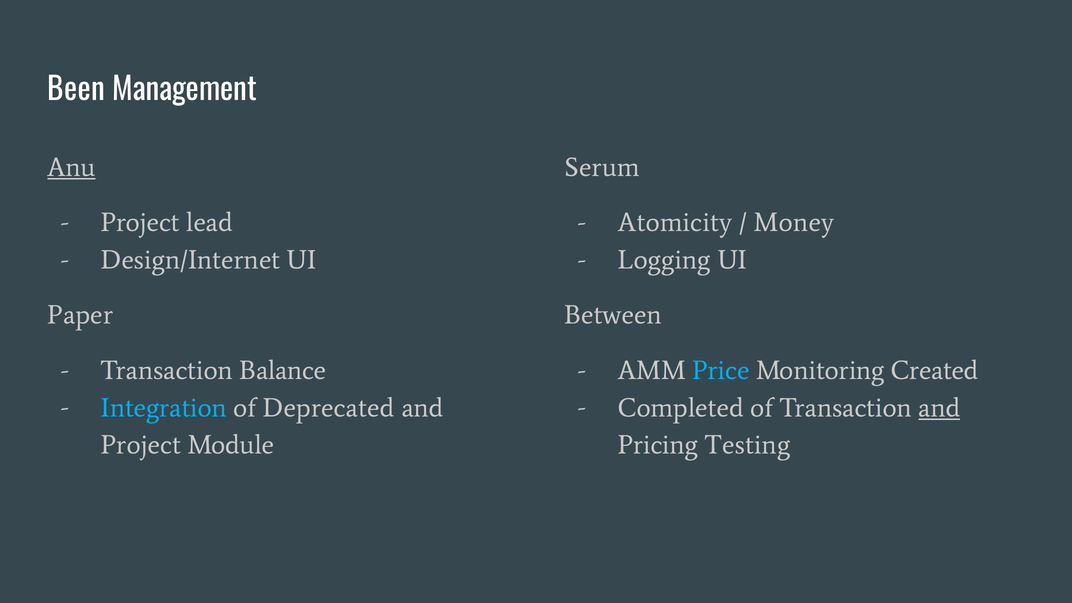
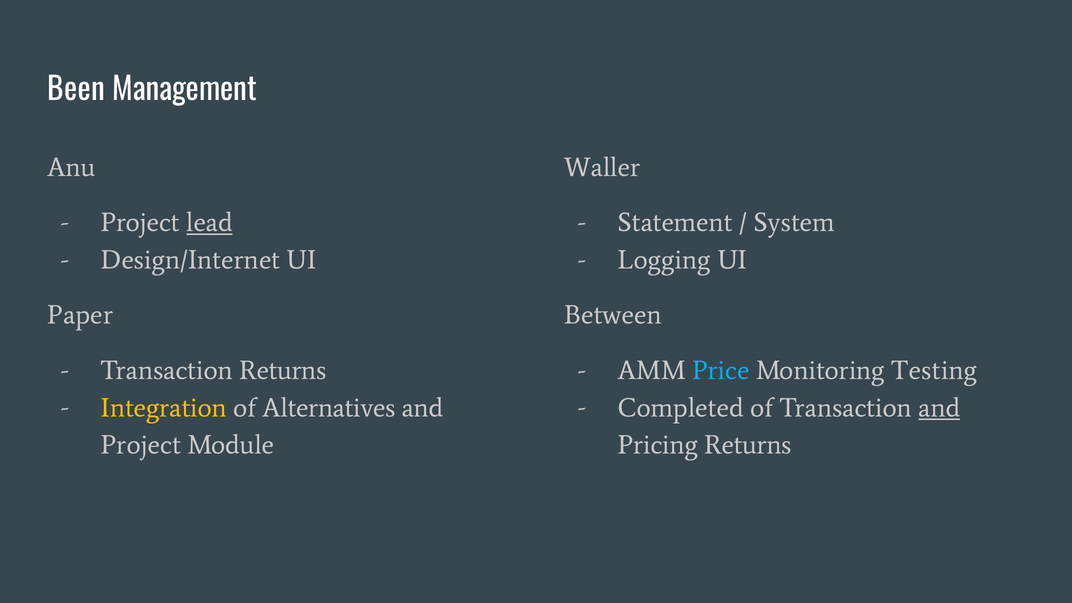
Anu underline: present -> none
Serum: Serum -> Waller
lead underline: none -> present
Atomicity: Atomicity -> Statement
Money: Money -> System
Transaction Balance: Balance -> Returns
Created: Created -> Testing
Integration colour: light blue -> yellow
Deprecated: Deprecated -> Alternatives
Pricing Testing: Testing -> Returns
